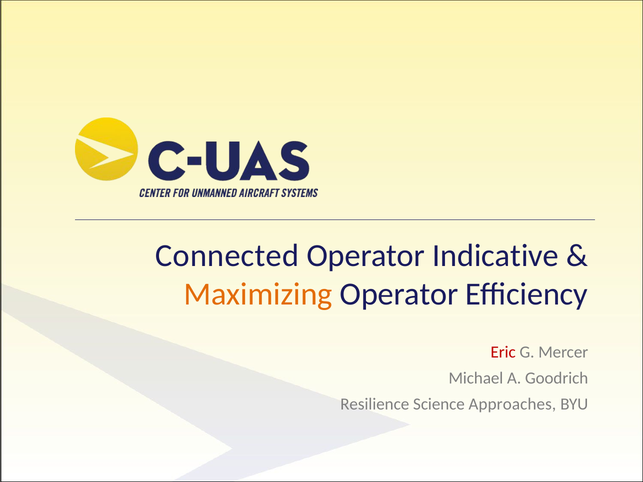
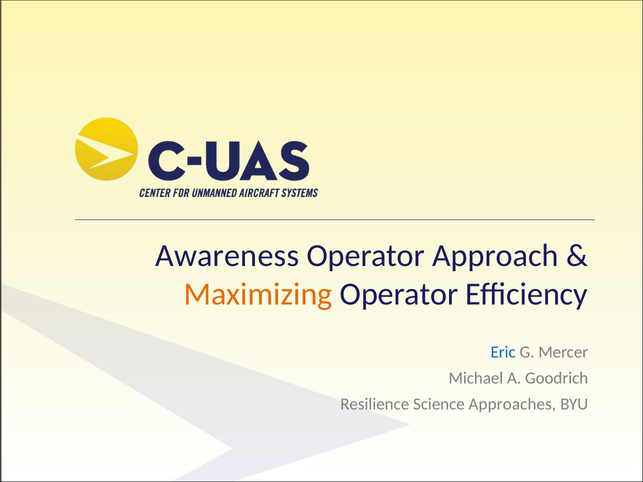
Connected: Connected -> Awareness
Indicative: Indicative -> Approach
Eric colour: red -> blue
